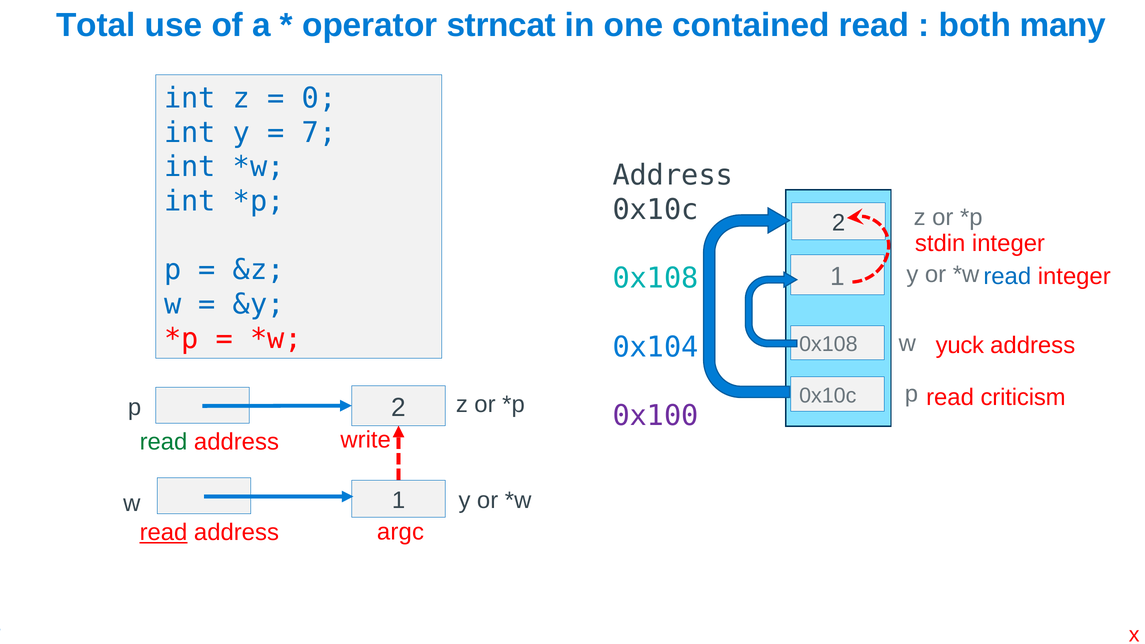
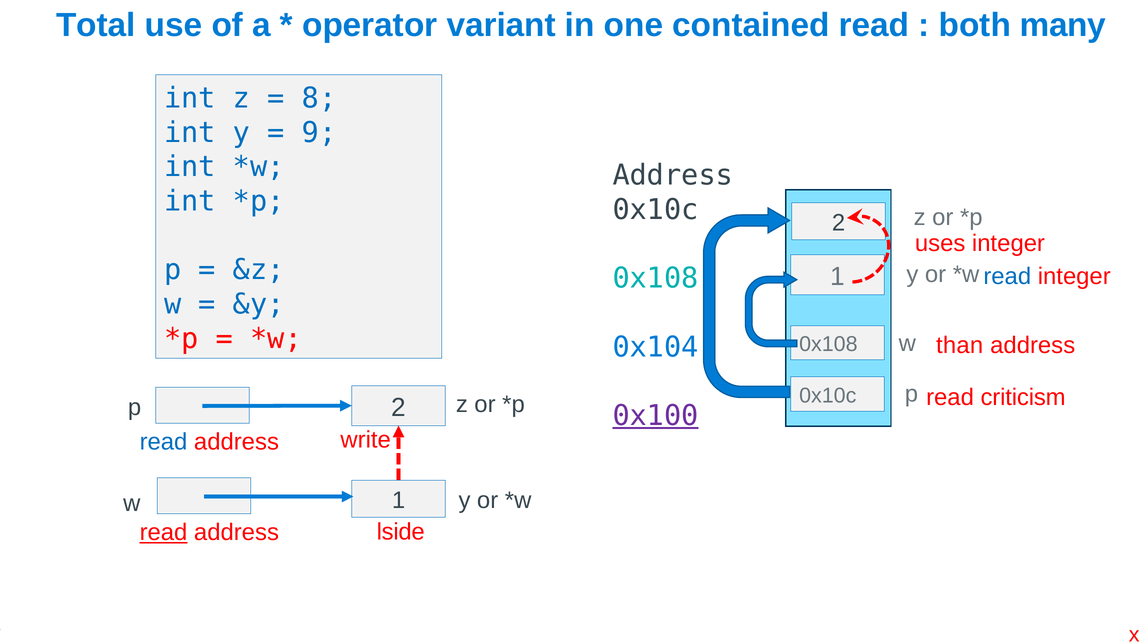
strncat: strncat -> variant
0 at (319, 98): 0 -> 8
7: 7 -> 9
stdin: stdin -> uses
yuck: yuck -> than
0x100 underline: none -> present
read at (164, 442) colour: green -> blue
argc: argc -> lside
